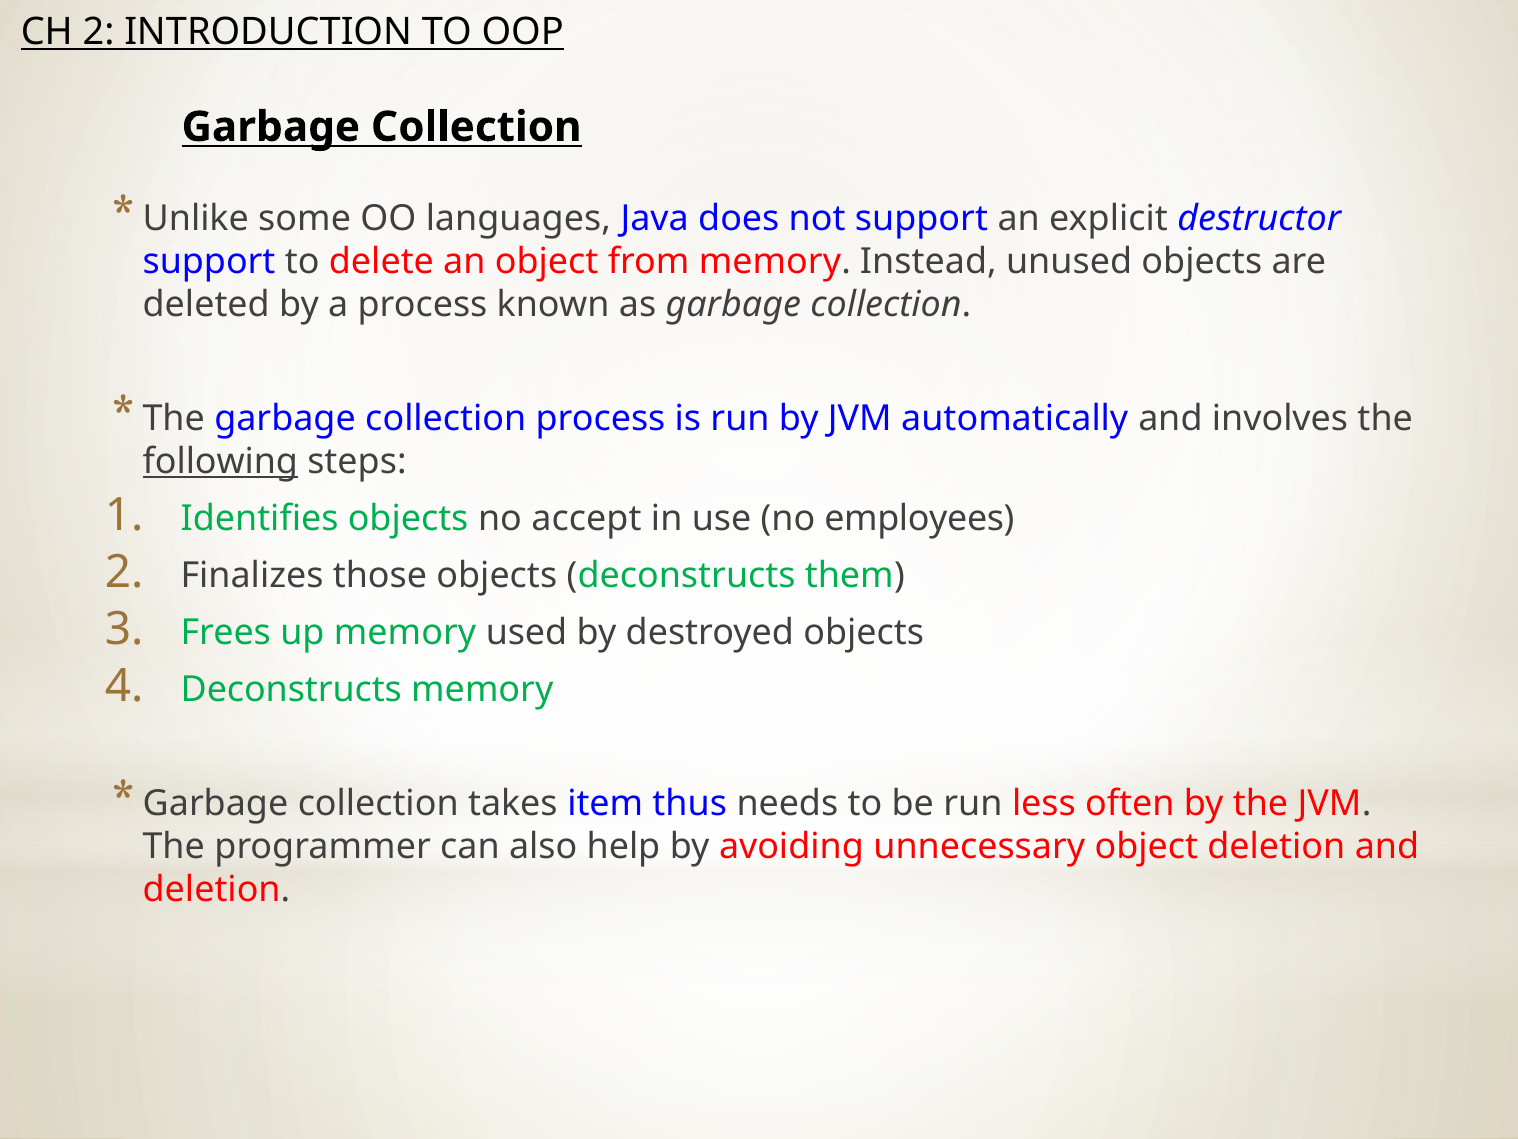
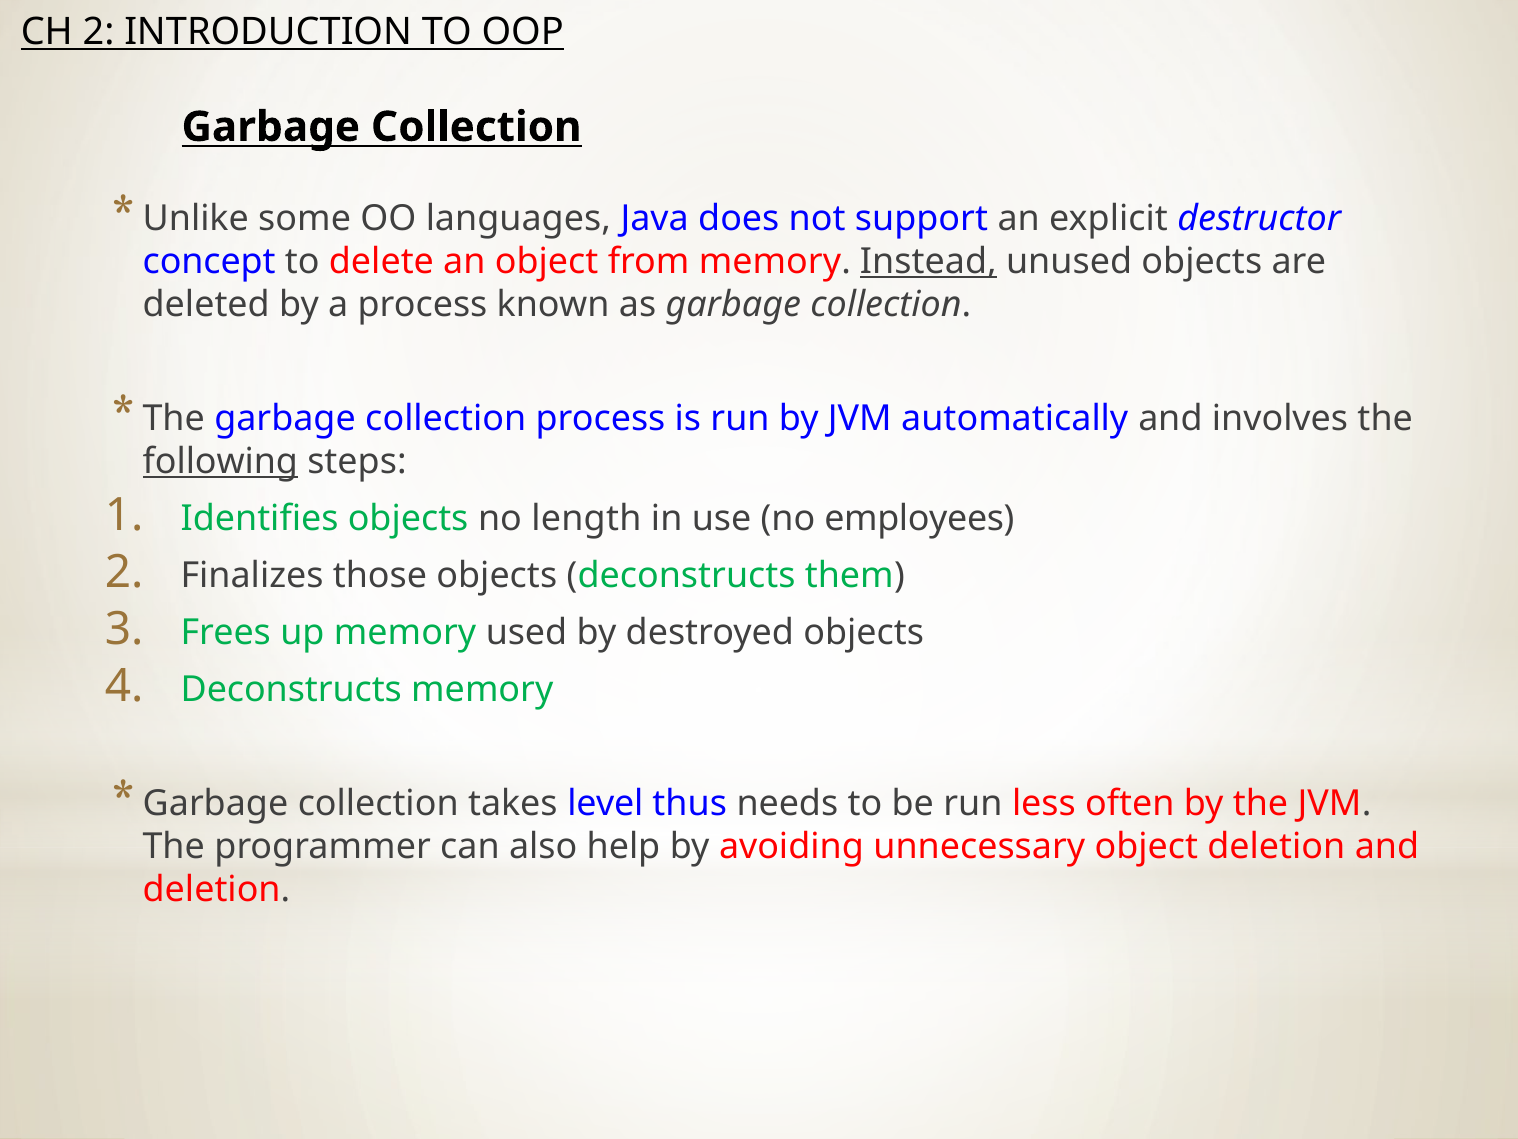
support at (209, 261): support -> concept
Instead underline: none -> present
accept: accept -> length
item: item -> level
